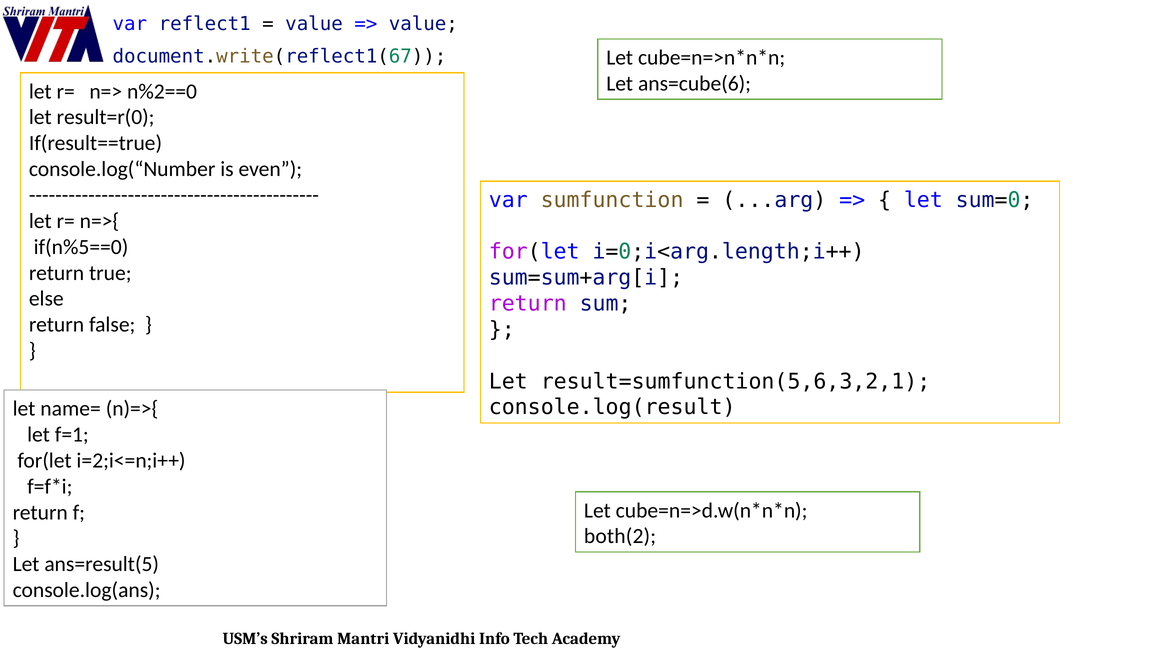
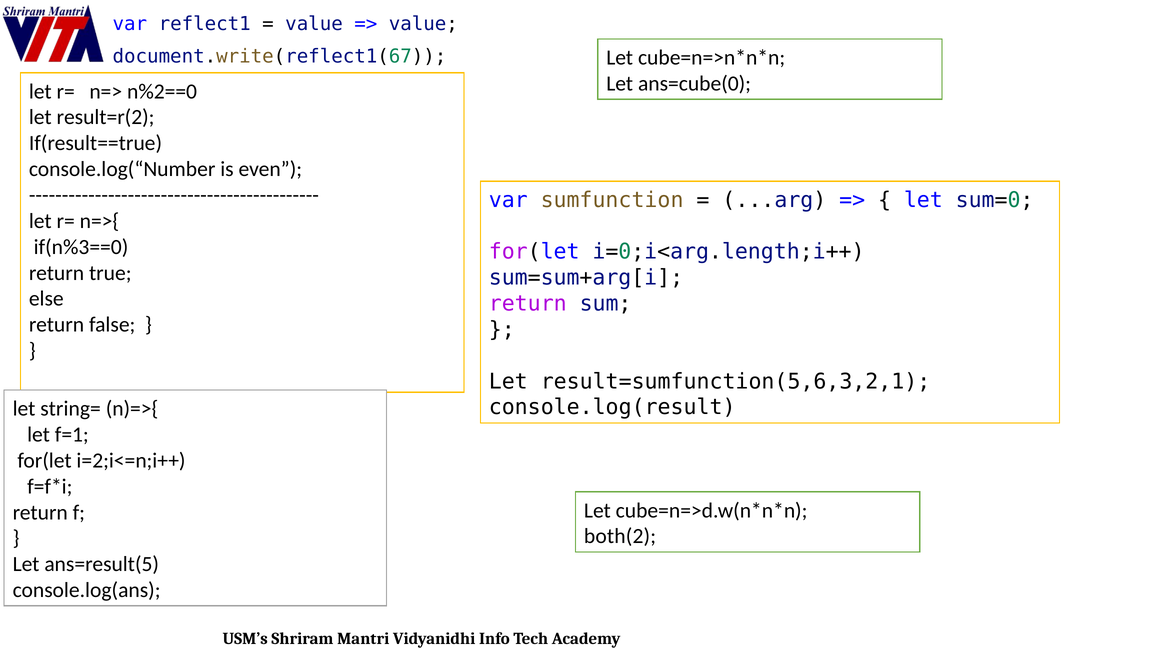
ans=cube(6: ans=cube(6 -> ans=cube(0
result=r(0: result=r(0 -> result=r(2
if(n%5==0: if(n%5==0 -> if(n%3==0
name=: name= -> string=
